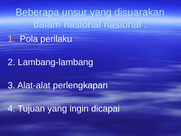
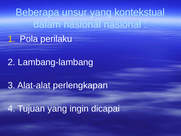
disuarakan: disuarakan -> kontekstual
